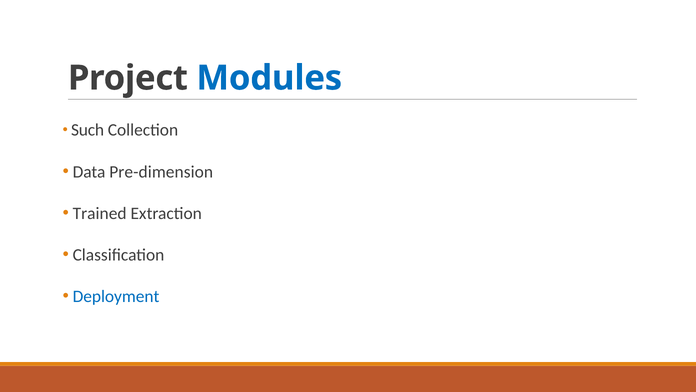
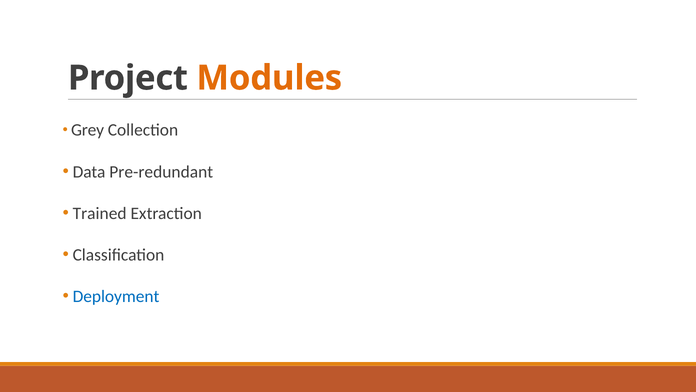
Modules colour: blue -> orange
Such: Such -> Grey
Pre-dimension: Pre-dimension -> Pre-redundant
